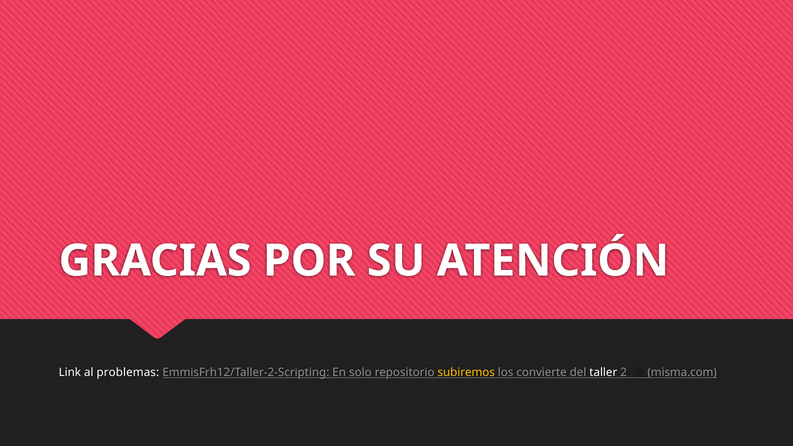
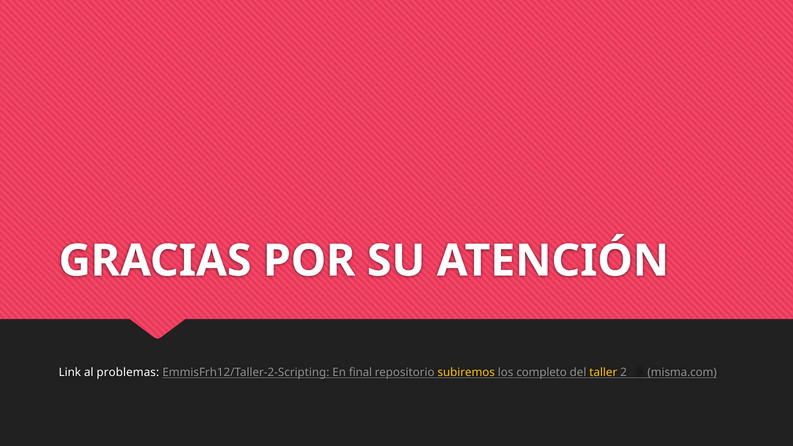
solo: solo -> final
convierte: convierte -> completo
taller colour: white -> yellow
